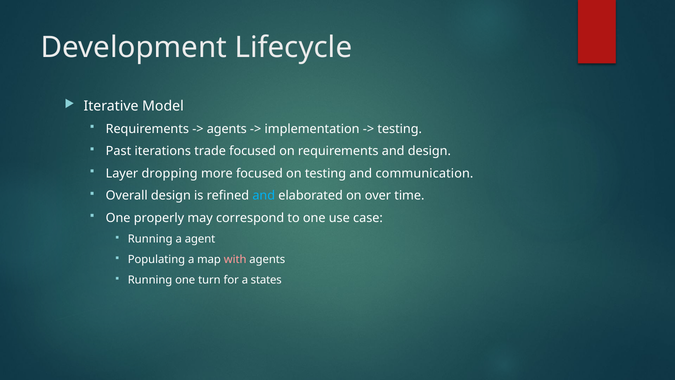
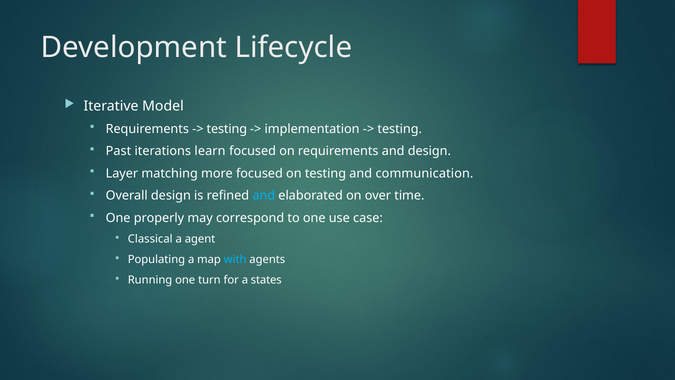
agents at (227, 129): agents -> testing
trade: trade -> learn
dropping: dropping -> matching
Running at (150, 239): Running -> Classical
with colour: pink -> light blue
